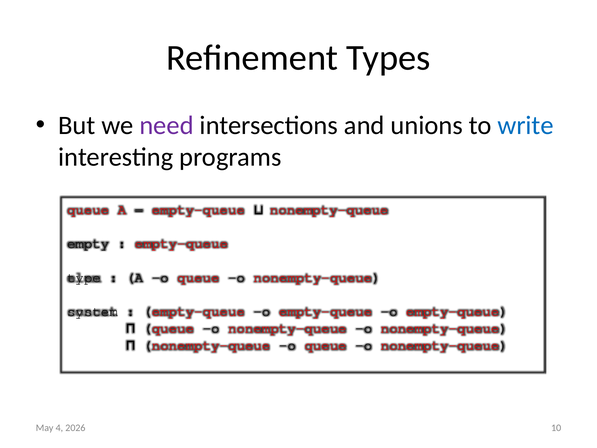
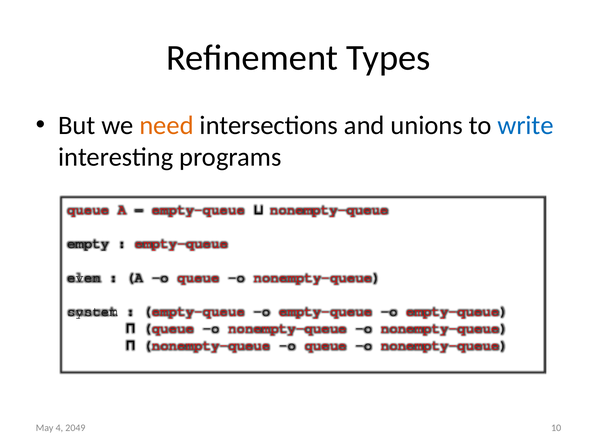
need colour: purple -> orange
type: type -> even
2026: 2026 -> 2049
